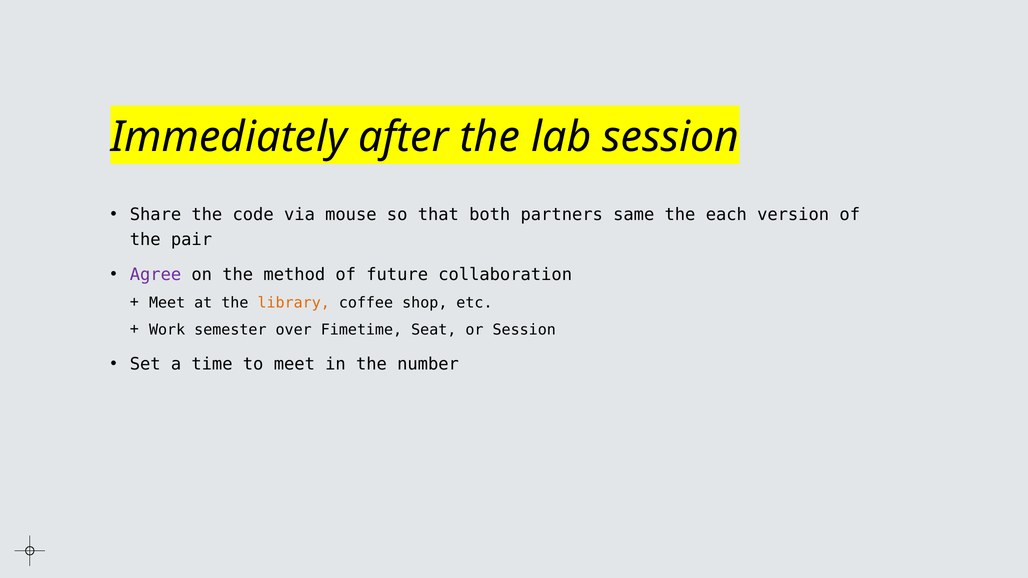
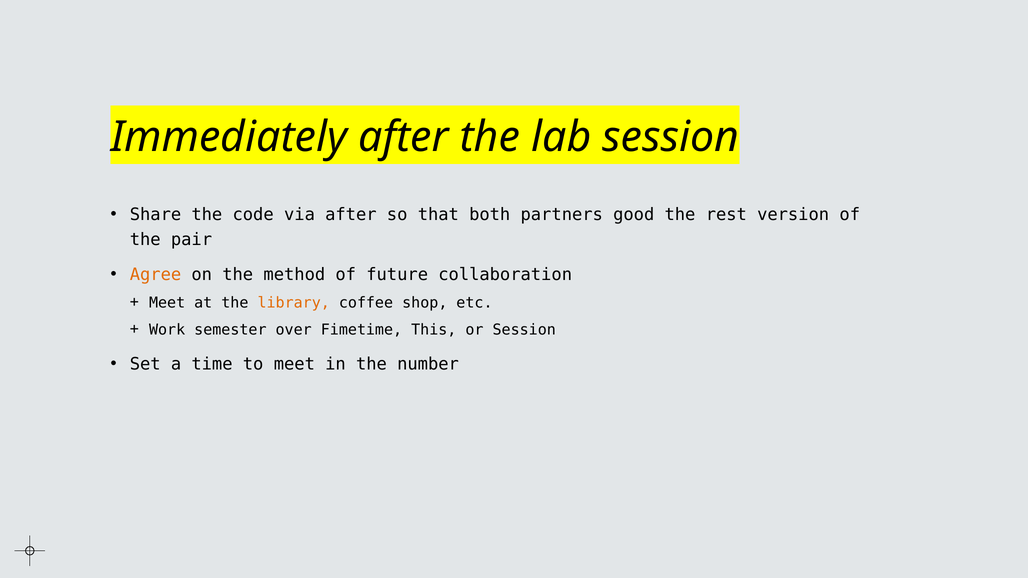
via mouse: mouse -> after
same: same -> good
each: each -> rest
Agree colour: purple -> orange
Seat: Seat -> This
